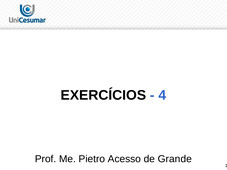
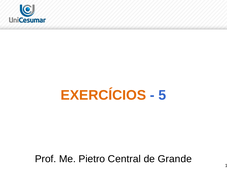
EXERCÍCIOS colour: black -> orange
4: 4 -> 5
Acesso: Acesso -> Central
